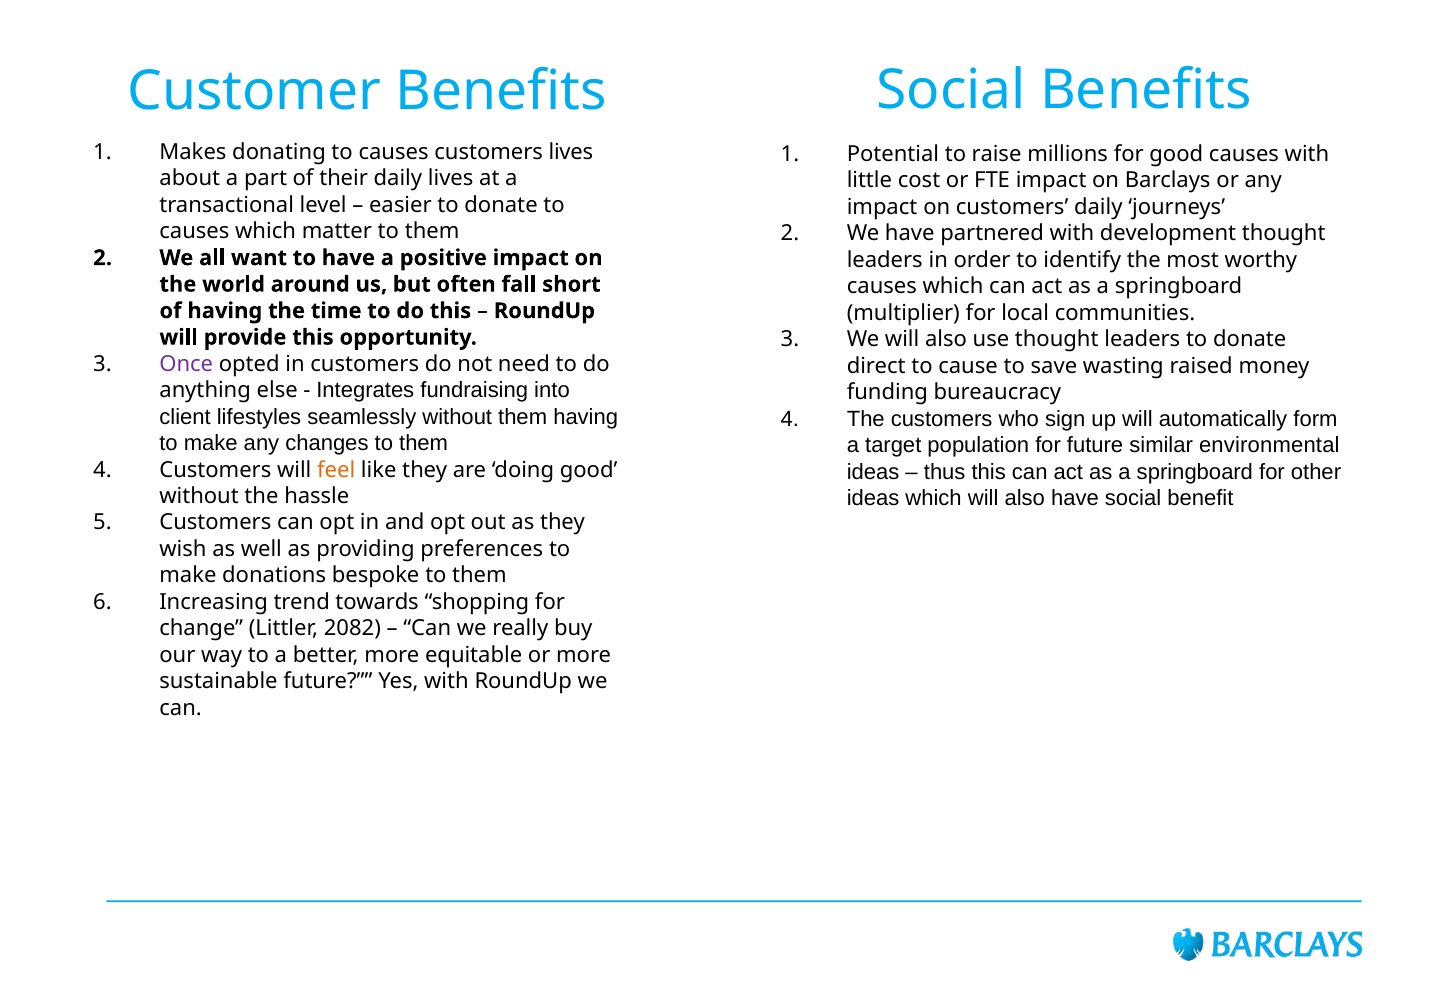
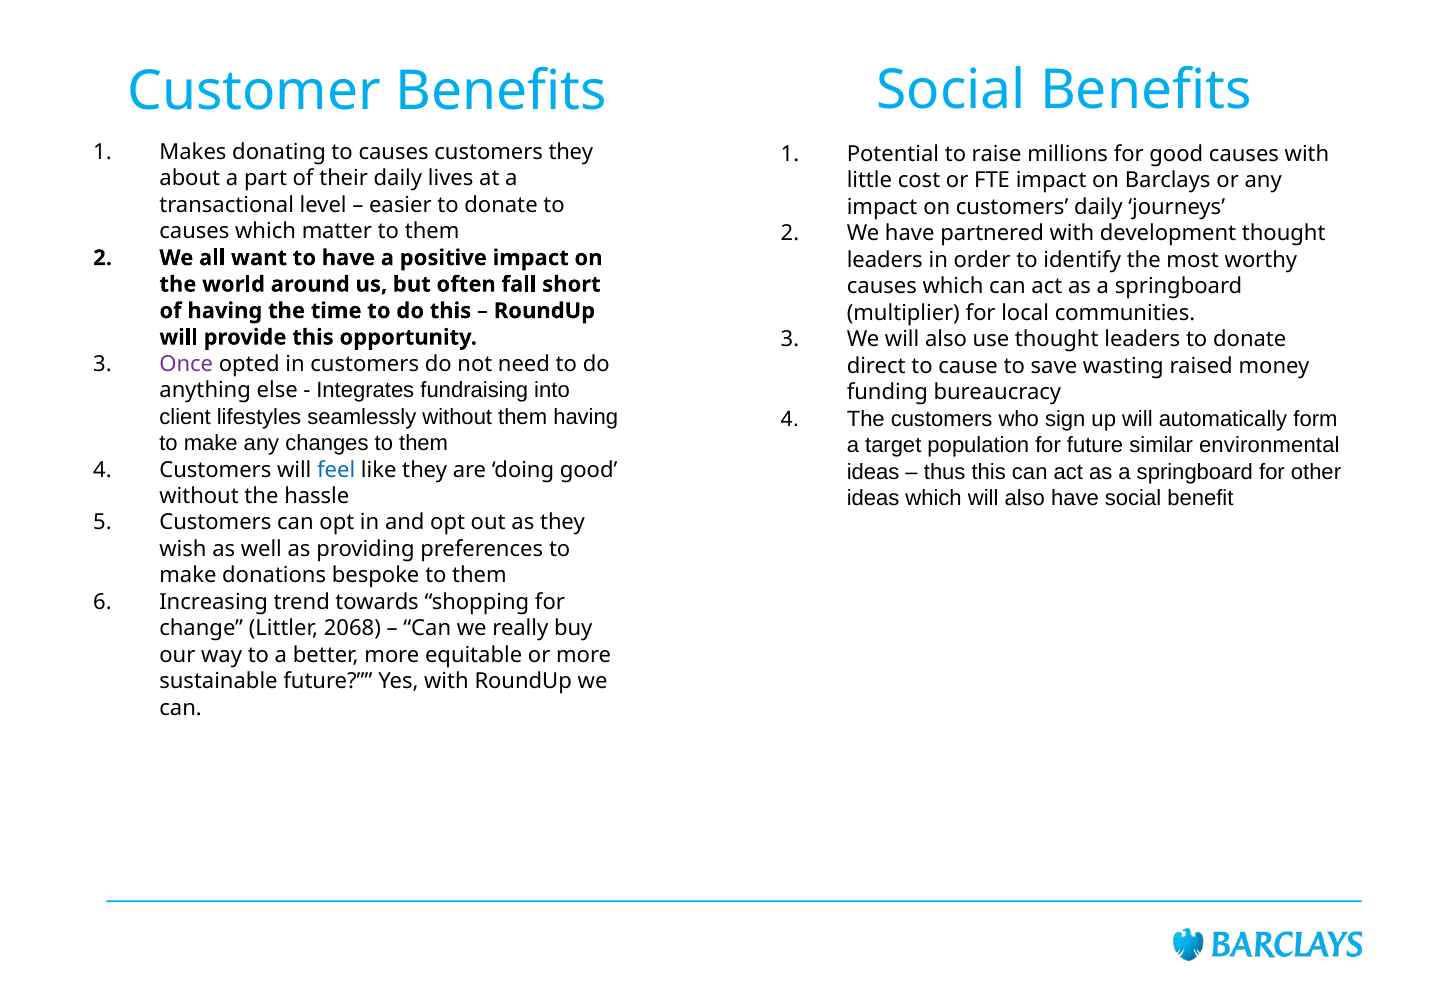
customers lives: lives -> they
feel colour: orange -> blue
2082: 2082 -> 2068
